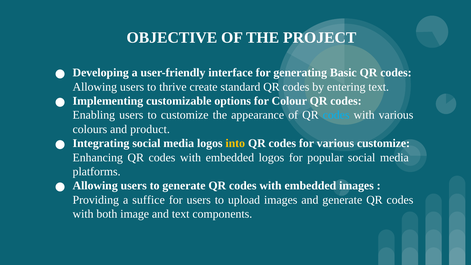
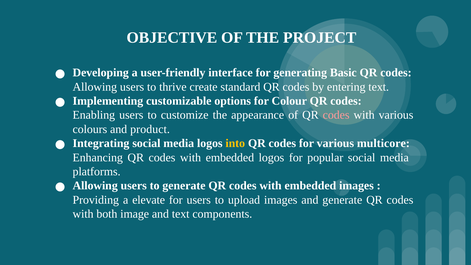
codes at (336, 115) colour: light blue -> pink
various customize: customize -> multicore
suffice: suffice -> elevate
